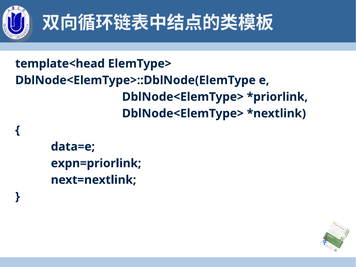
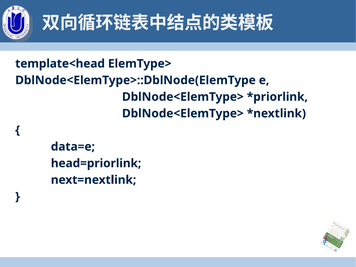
expn=priorlink: expn=priorlink -> head=priorlink
